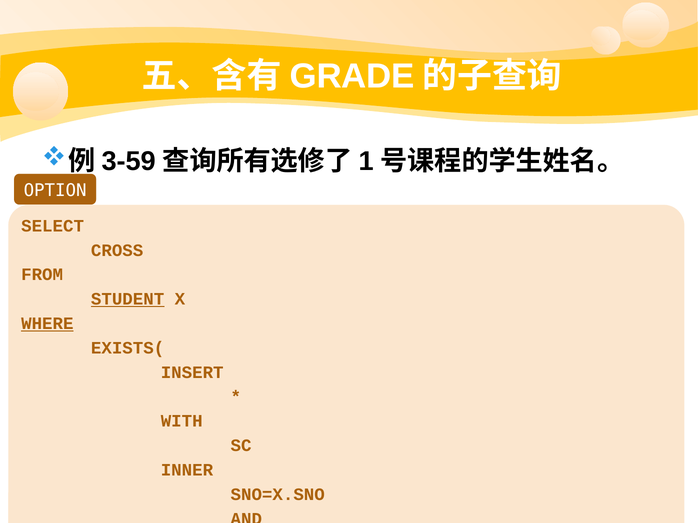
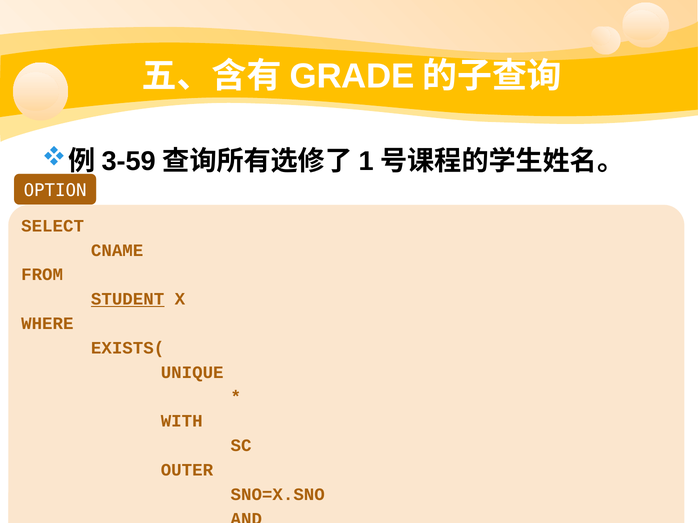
CROSS: CROSS -> CNAME
WHERE underline: present -> none
INSERT: INSERT -> UNIQUE
INNER: INNER -> OUTER
